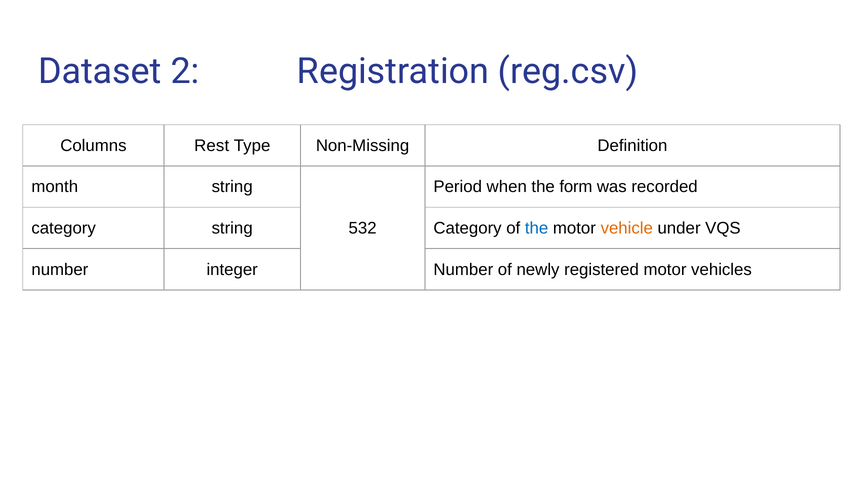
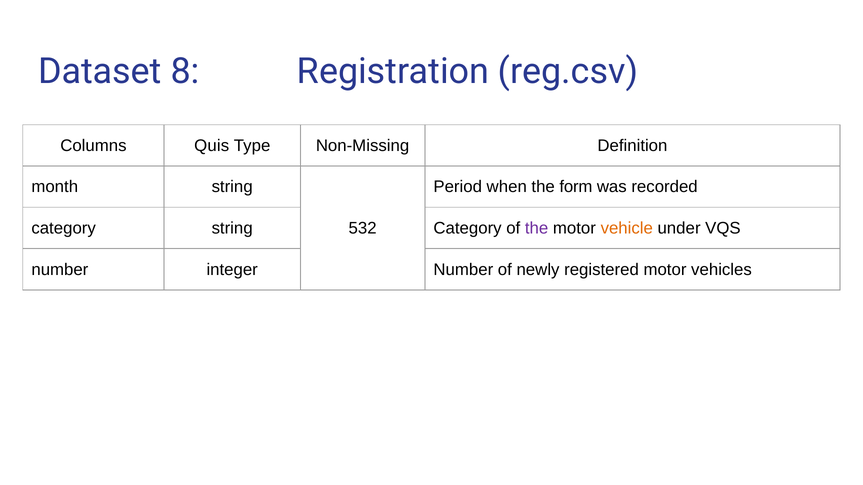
2: 2 -> 8
Rest: Rest -> Quis
the at (537, 228) colour: blue -> purple
